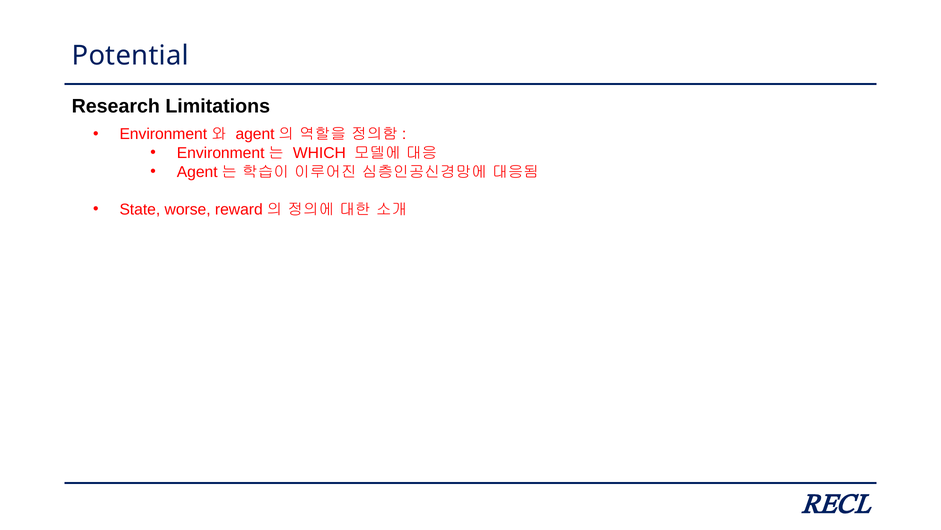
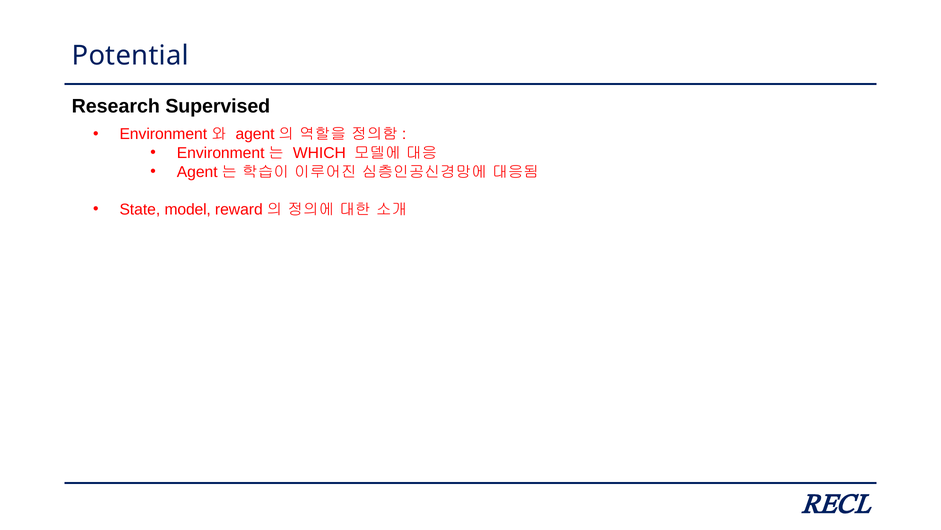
Limitations: Limitations -> Supervised
worse: worse -> model
